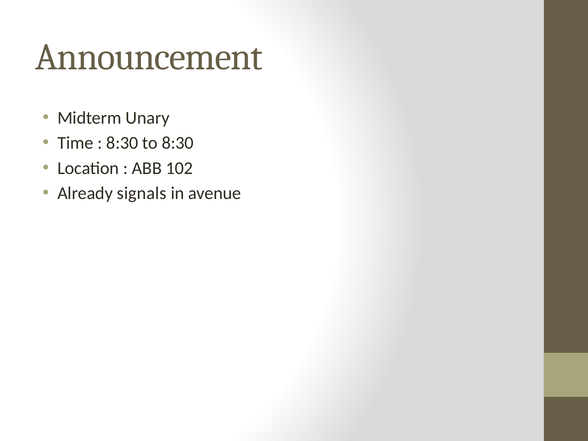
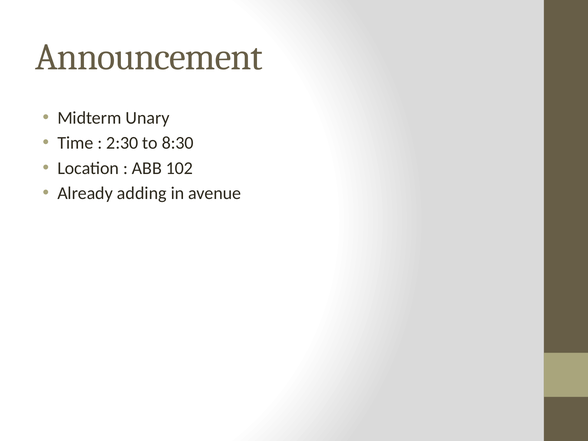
8:30 at (122, 143): 8:30 -> 2:30
signals: signals -> adding
